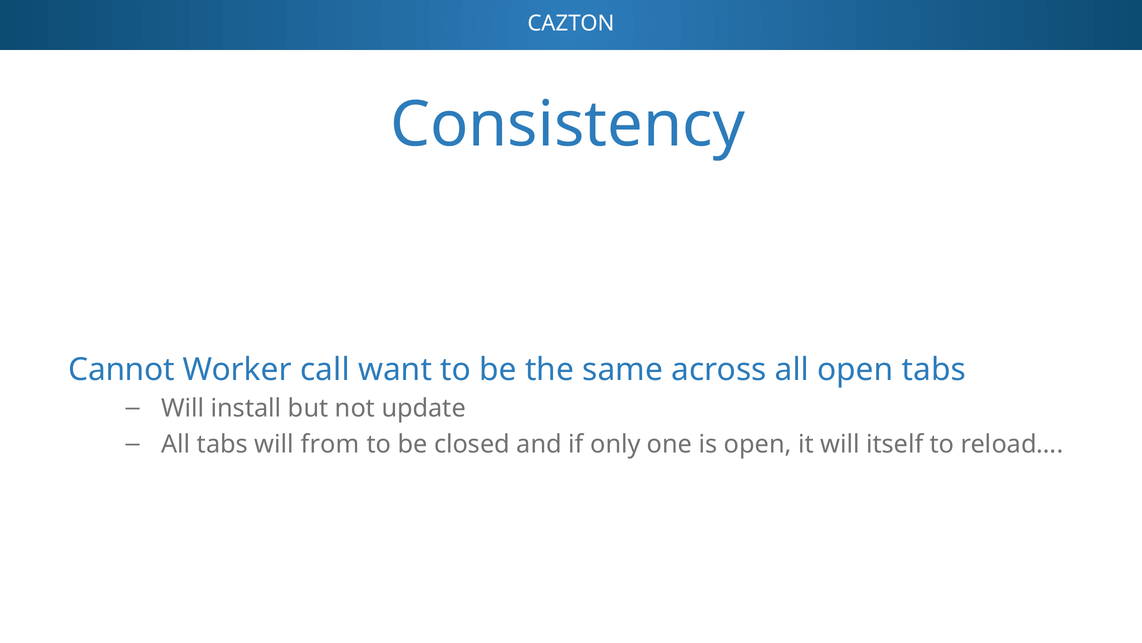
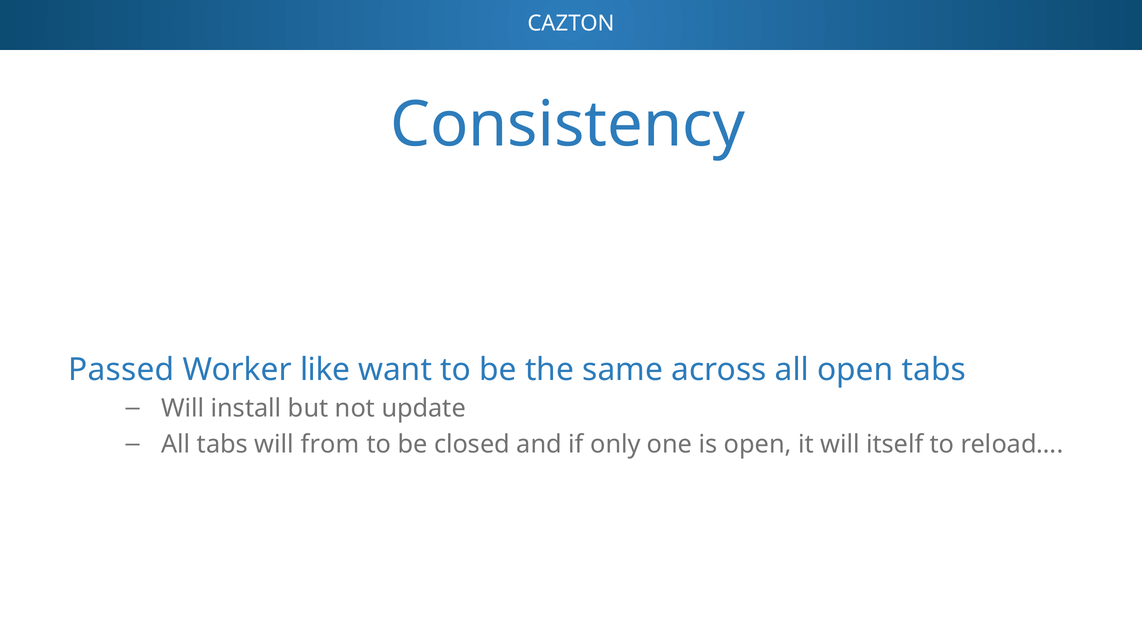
Cannot: Cannot -> Passed
call: call -> like
